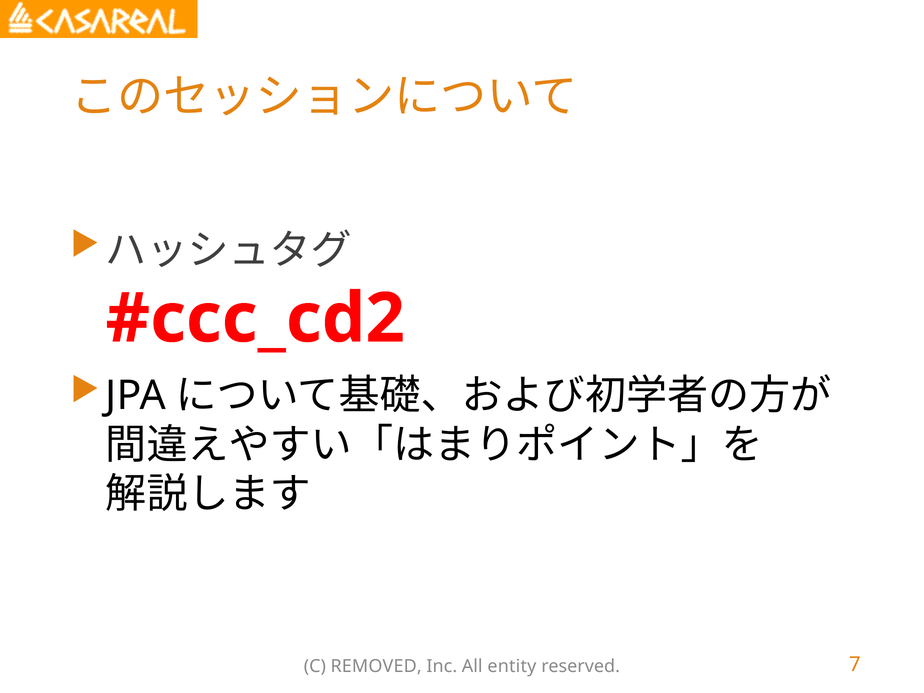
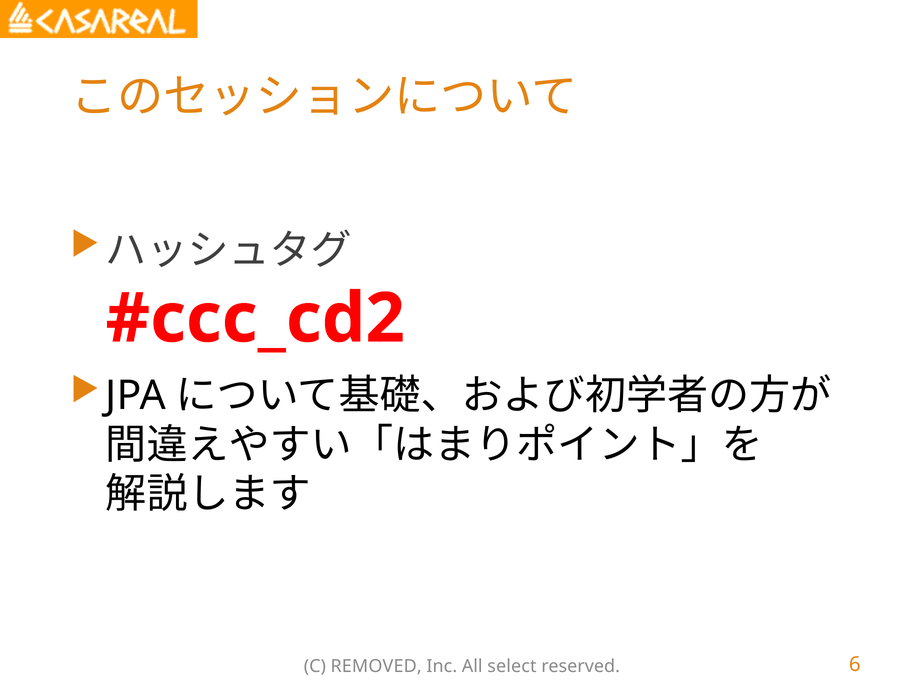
entity: entity -> select
7: 7 -> 6
